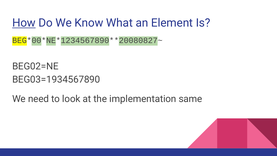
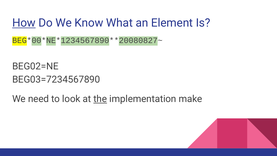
BEG03=1934567890: BEG03=1934567890 -> BEG03=7234567890
the underline: none -> present
same: same -> make
